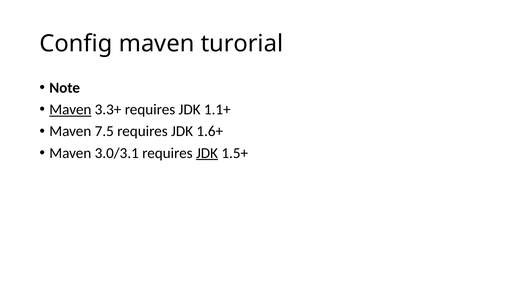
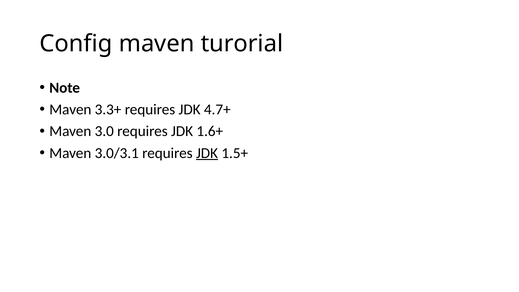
Maven at (70, 110) underline: present -> none
1.1+: 1.1+ -> 4.7+
7.5: 7.5 -> 3.0
